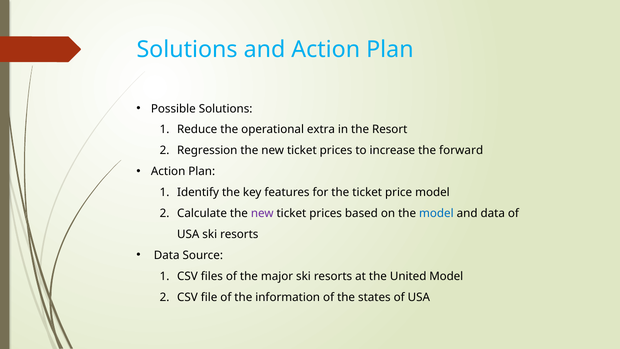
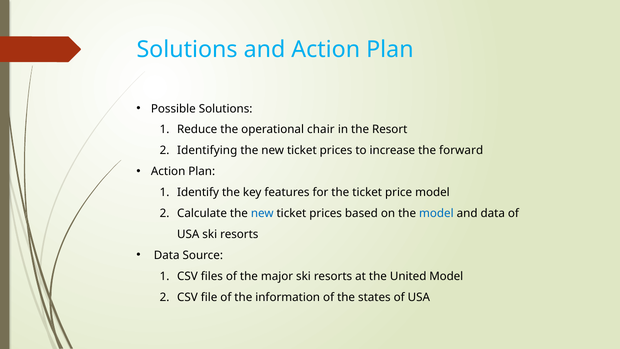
extra: extra -> chair
Regression: Regression -> Identifying
new at (262, 213) colour: purple -> blue
